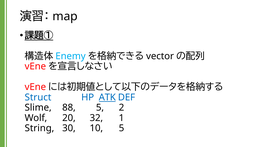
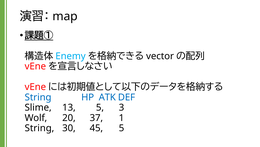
Struct at (38, 97): Struct -> String
ATK underline: present -> none
88: 88 -> 13
2: 2 -> 3
32: 32 -> 37
10: 10 -> 45
